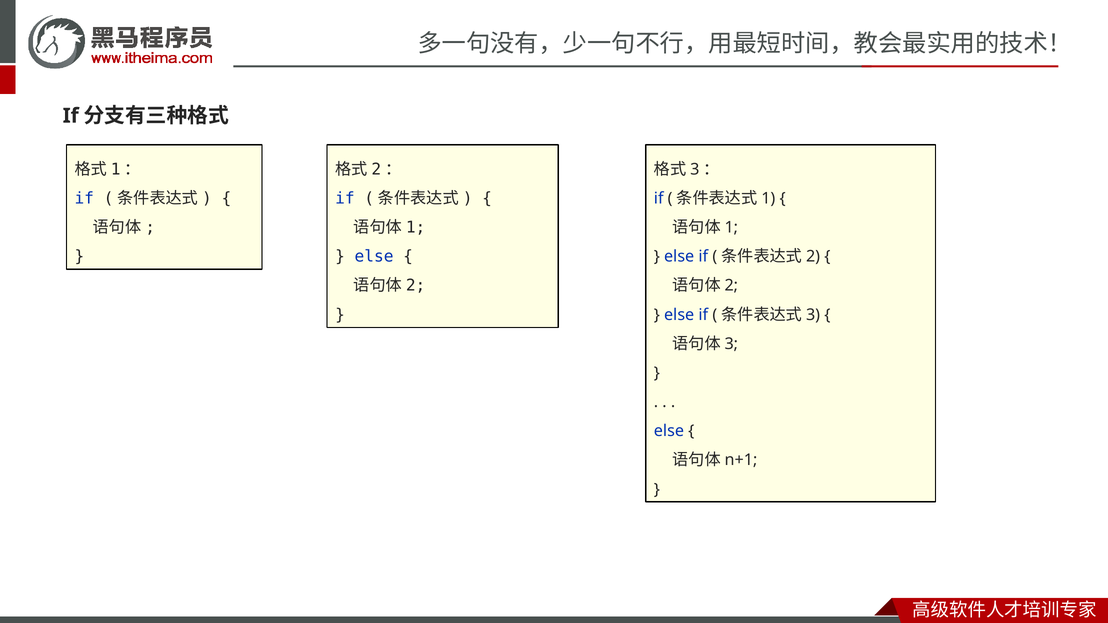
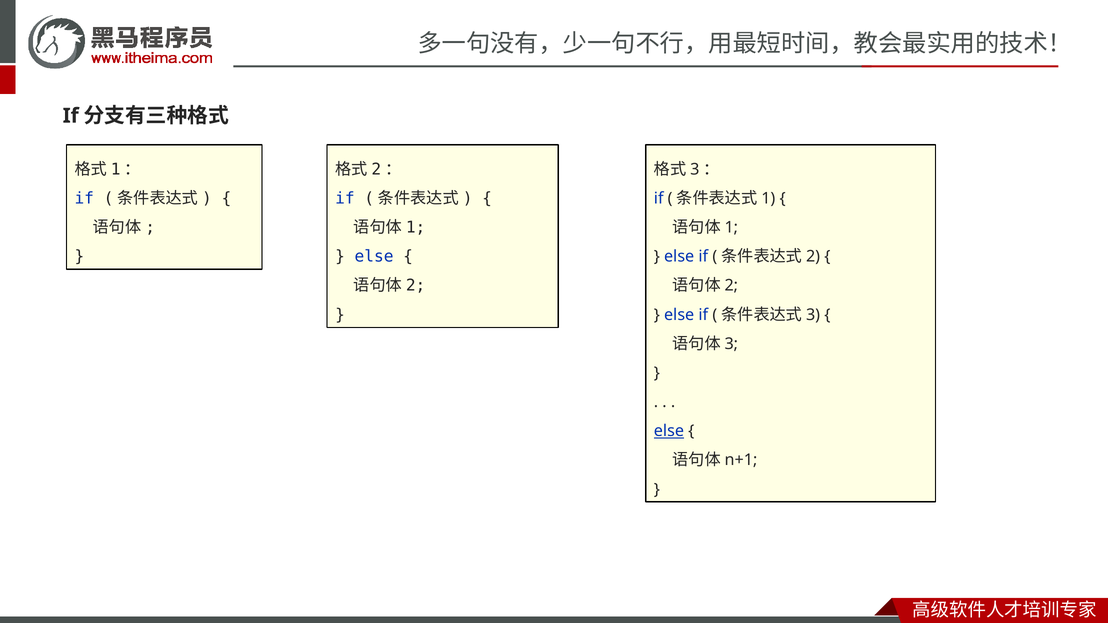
else at (669, 431) underline: none -> present
